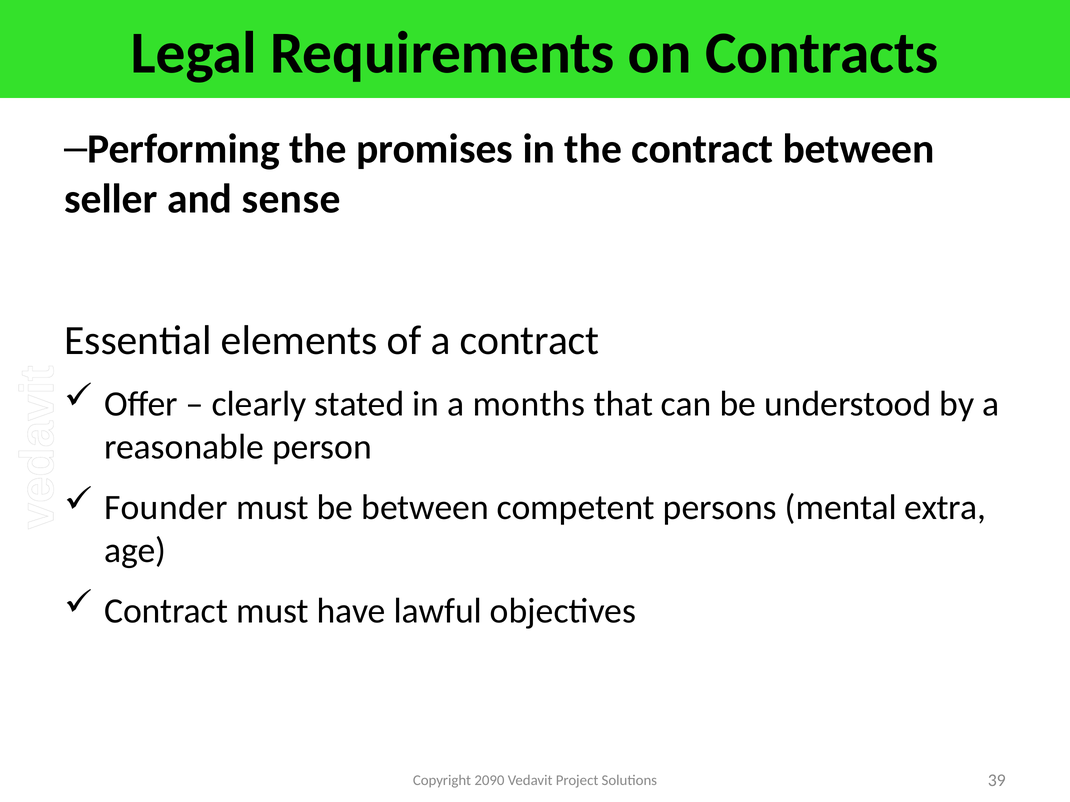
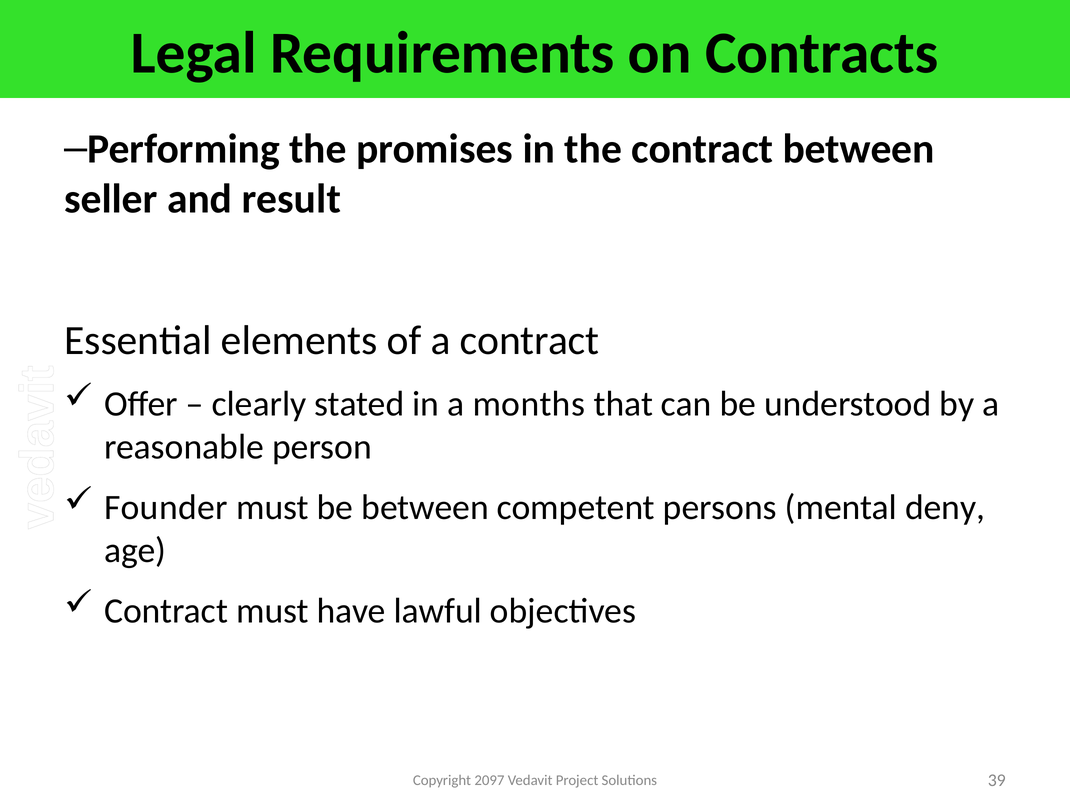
sense: sense -> result
extra: extra -> deny
2090: 2090 -> 2097
